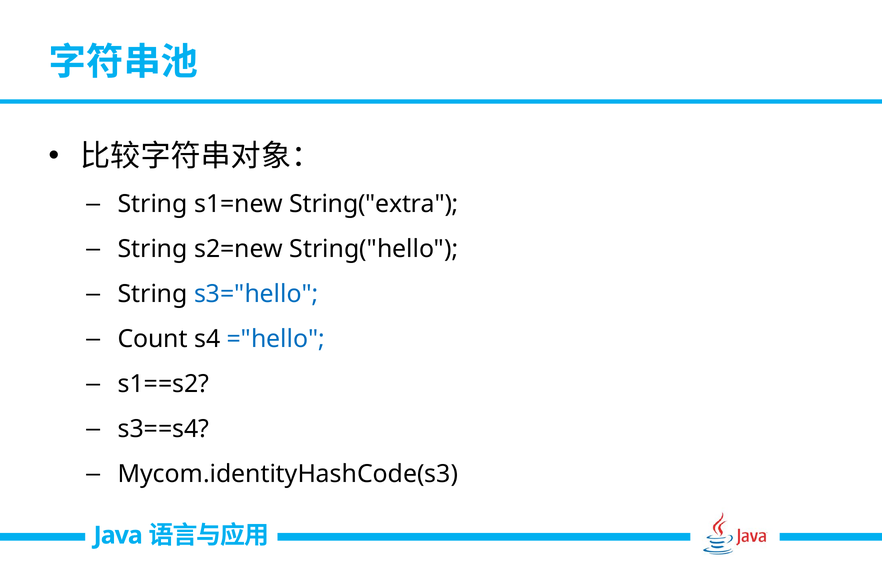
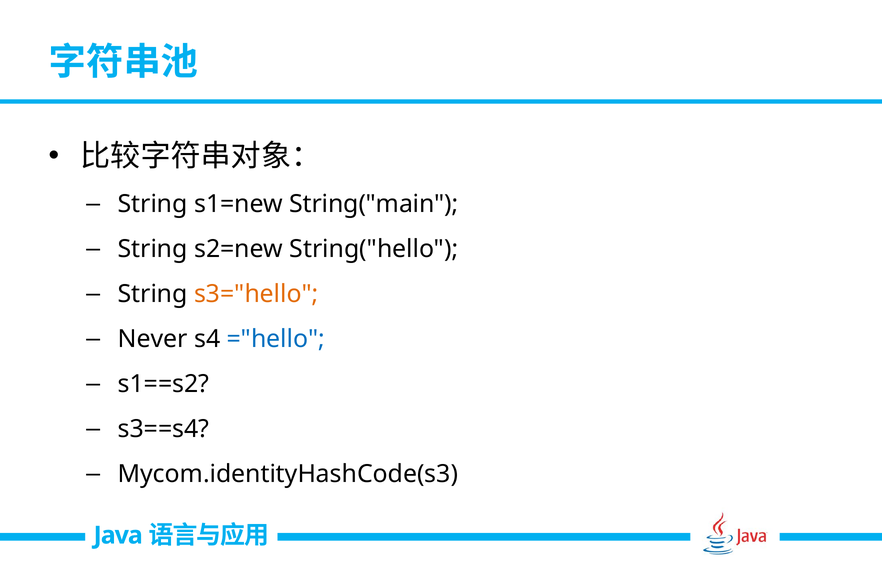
String("extra: String("extra -> String("main
s3="hello colour: blue -> orange
Count: Count -> Never
